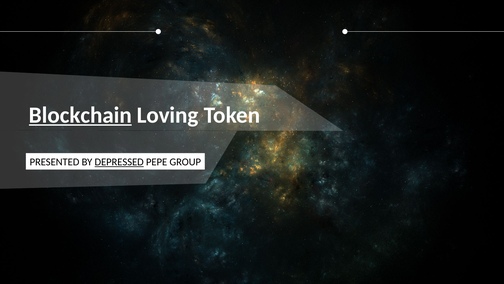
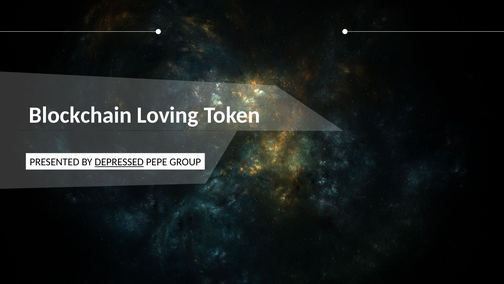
Blockchain underline: present -> none
